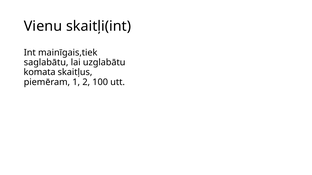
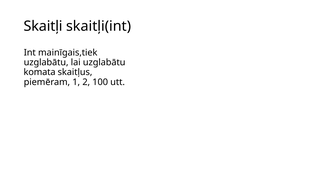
Vienu: Vienu -> Skaitļi
saglabātu at (46, 63): saglabātu -> uzglabātu
